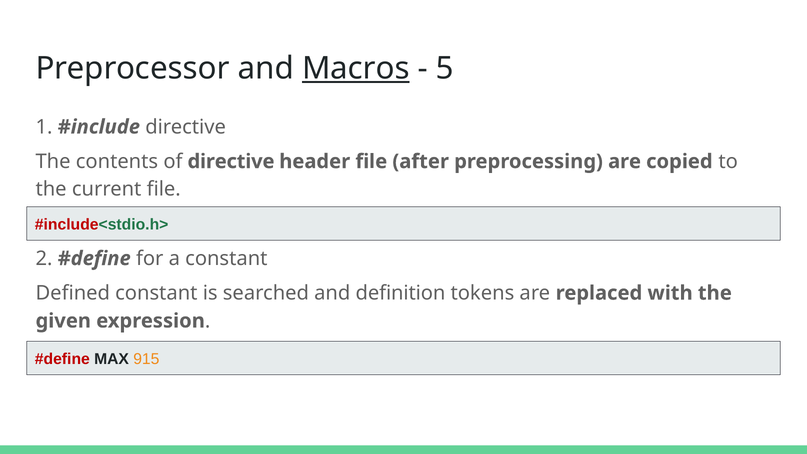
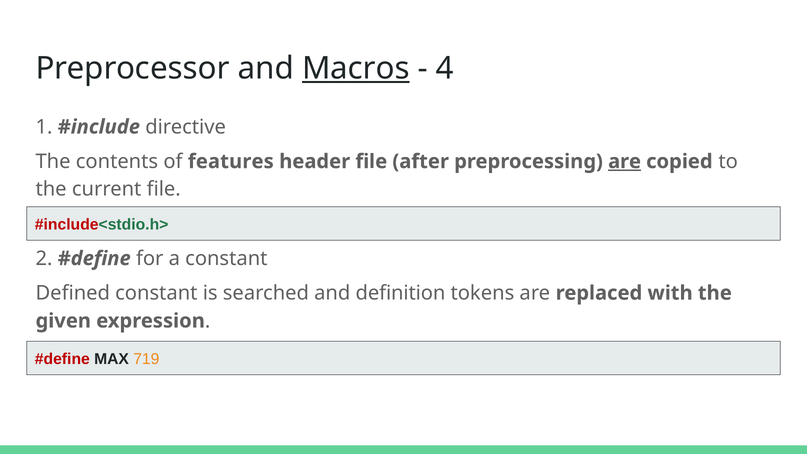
5: 5 -> 4
of directive: directive -> features
are at (625, 161) underline: none -> present
915: 915 -> 719
